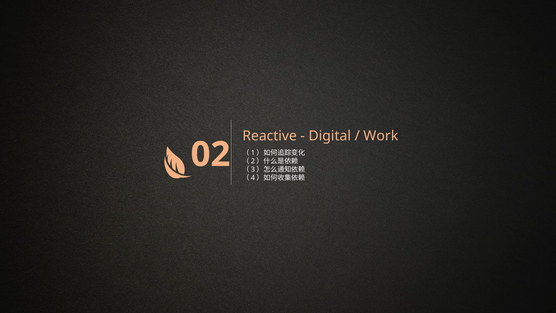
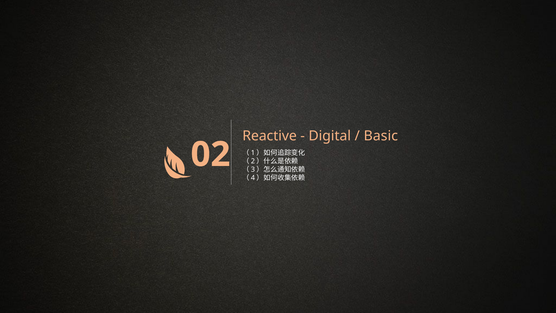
Work: Work -> Basic
